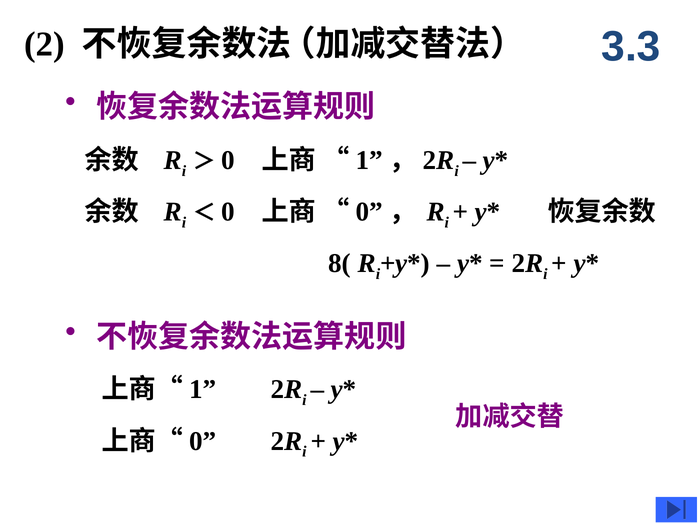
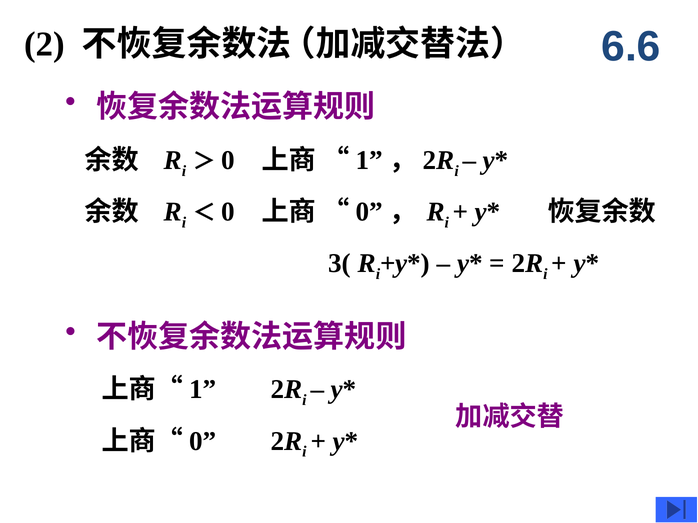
3.3: 3.3 -> 6.6
8(: 8( -> 3(
